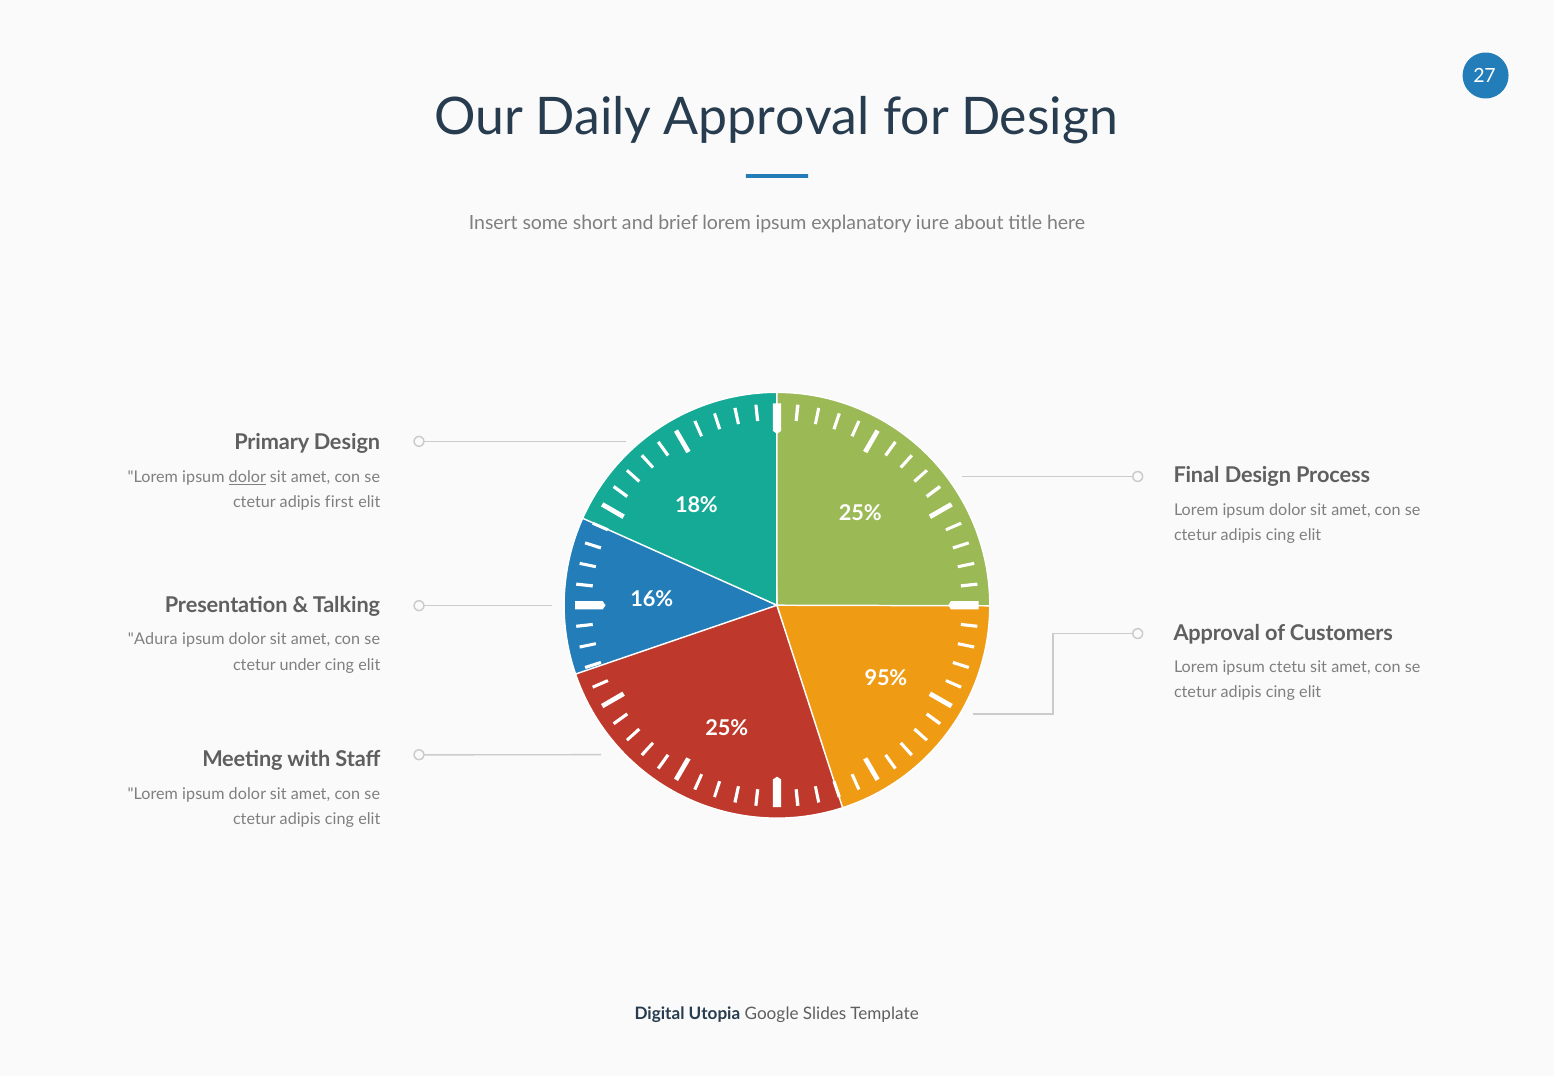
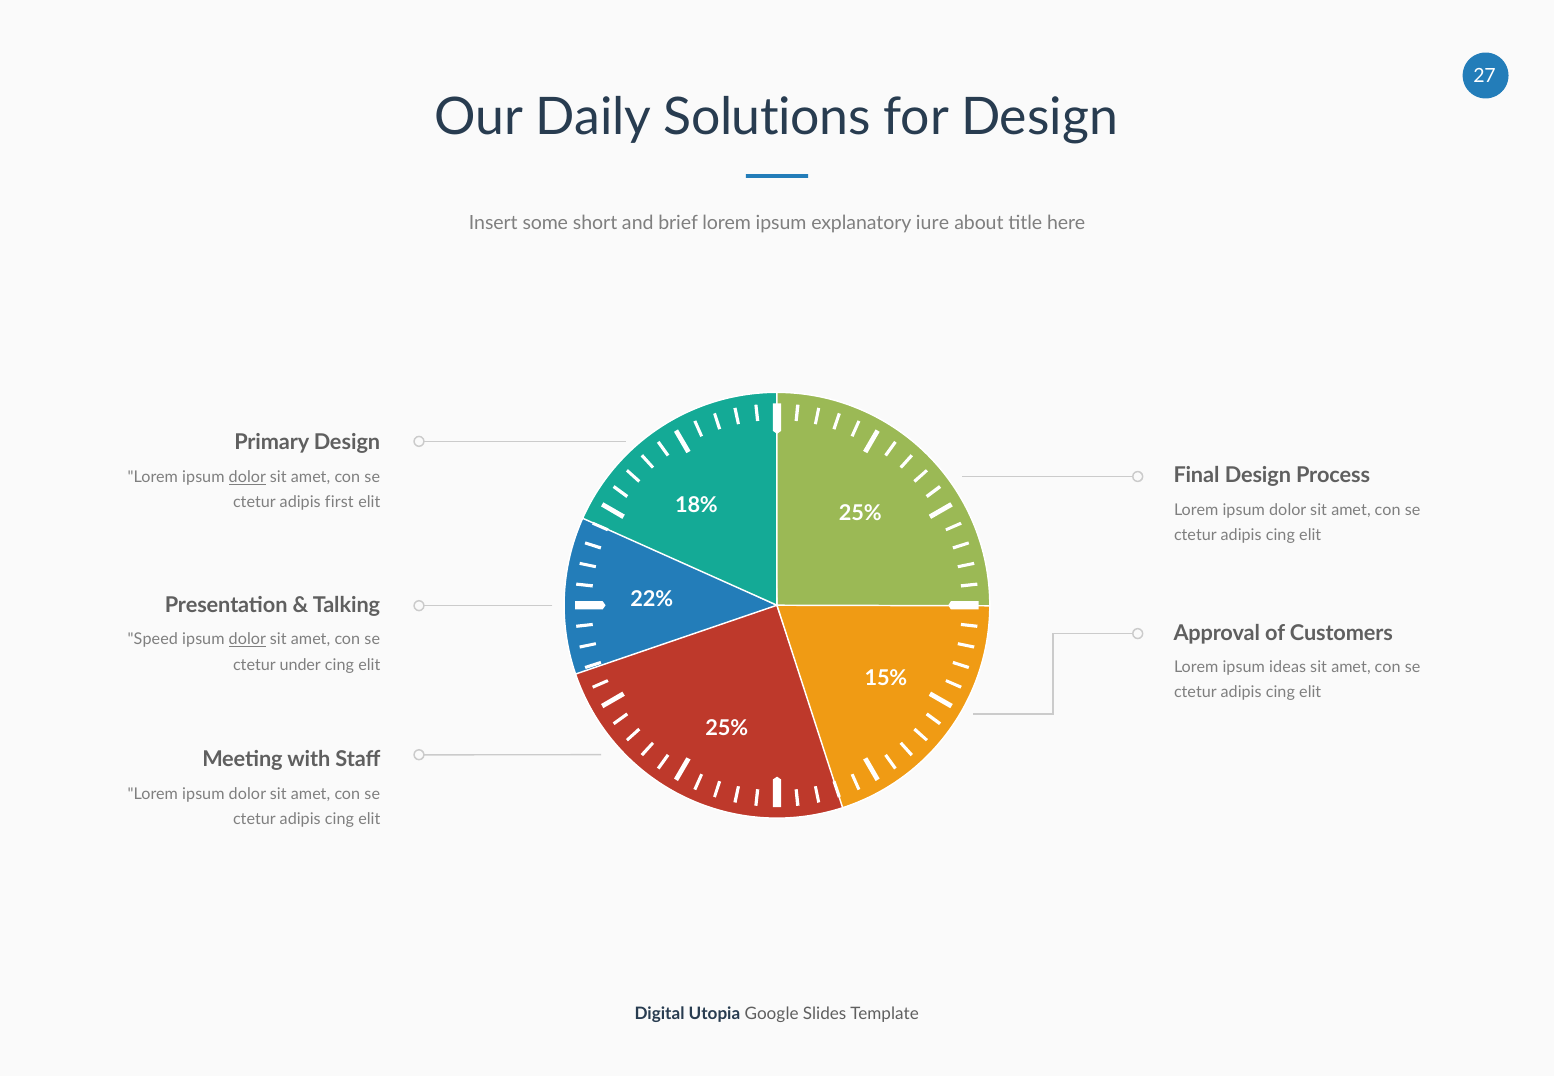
Daily Approval: Approval -> Solutions
16%: 16% -> 22%
Adura: Adura -> Speed
dolor at (247, 640) underline: none -> present
ctetu: ctetu -> ideas
95%: 95% -> 15%
